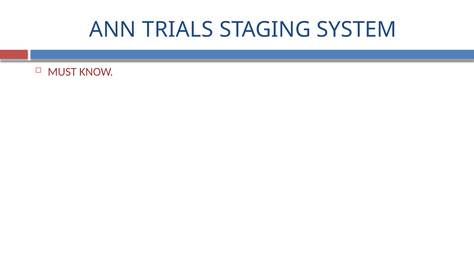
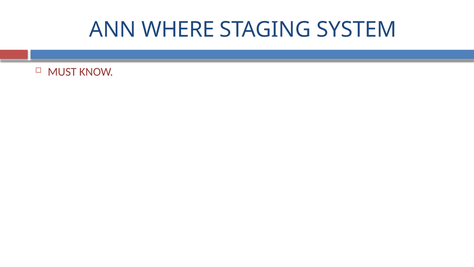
TRIALS: TRIALS -> WHERE
